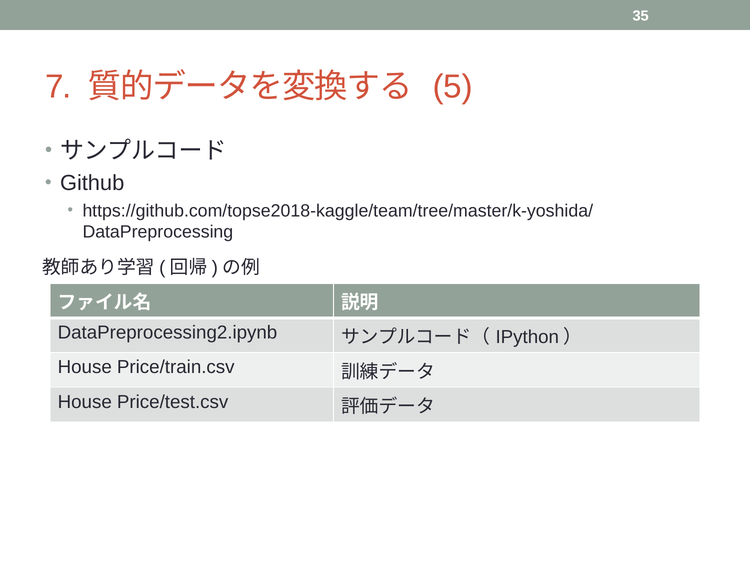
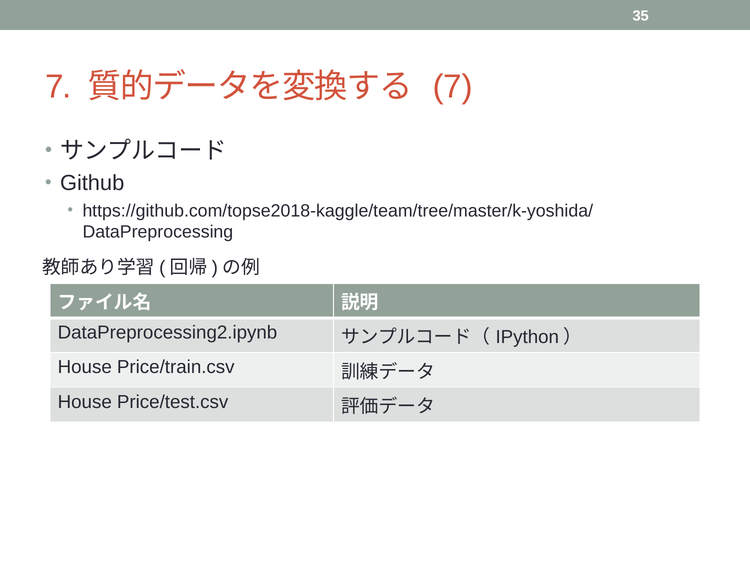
5 at (453, 87): 5 -> 7
